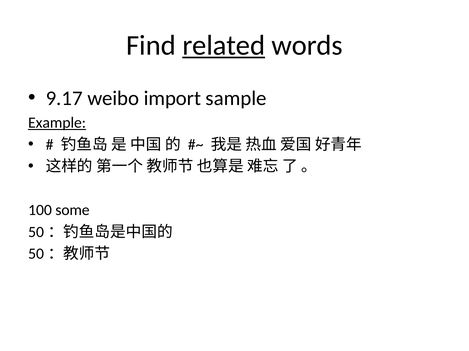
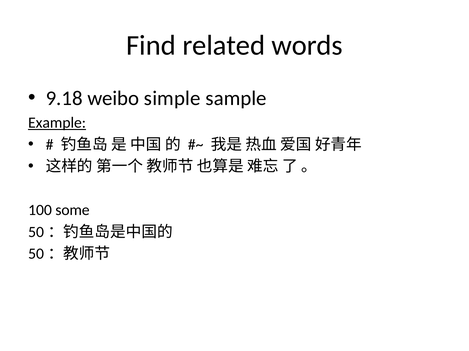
related underline: present -> none
9.17: 9.17 -> 9.18
import: import -> simple
